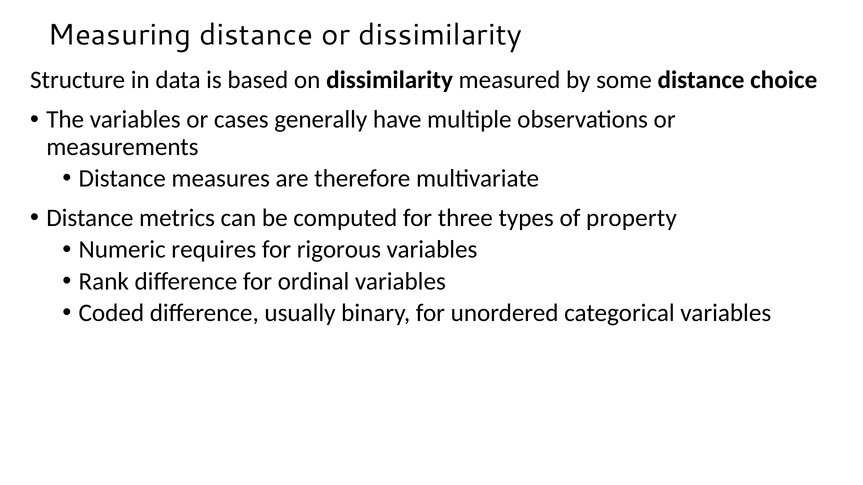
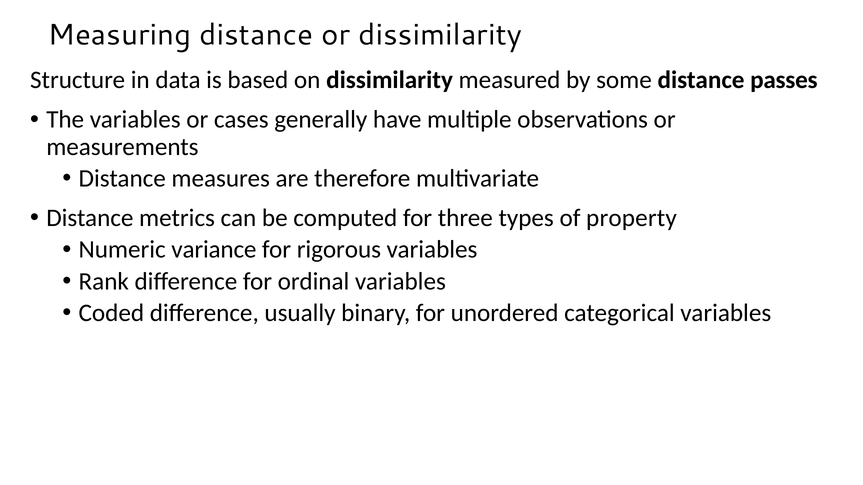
choice: choice -> passes
requires: requires -> variance
